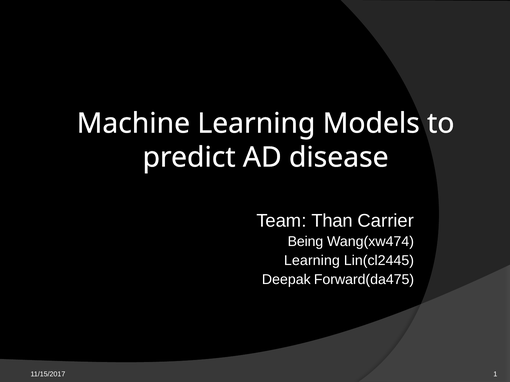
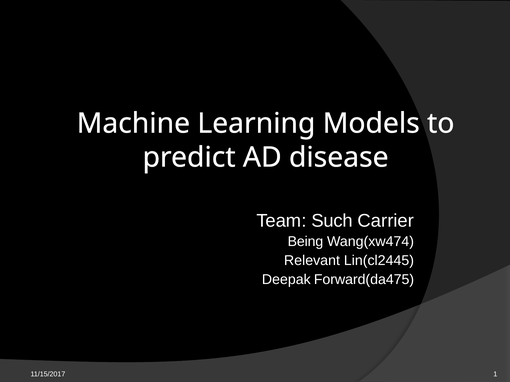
Than: Than -> Such
Learning at (312, 261): Learning -> Relevant
